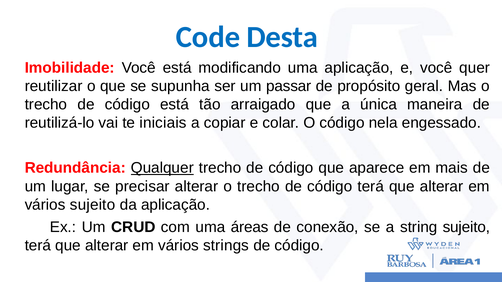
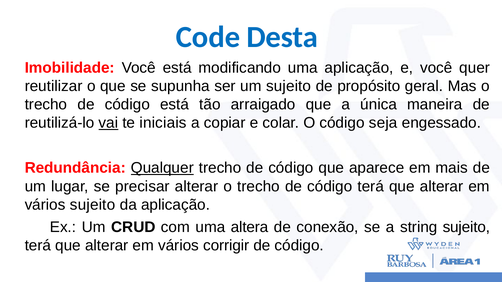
um passar: passar -> sujeito
vai underline: none -> present
nela: nela -> seja
áreas: áreas -> altera
strings: strings -> corrigir
